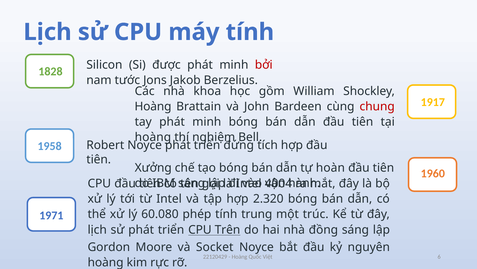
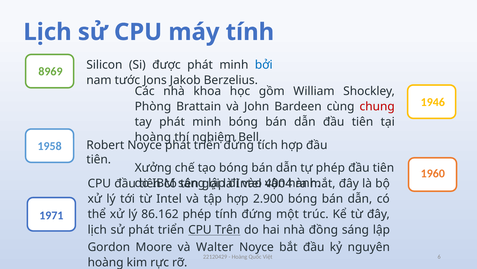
bởi colour: red -> blue
1828: 1828 -> 8969
1917: 1917 -> 1946
Hoàng at (153, 106): Hoàng -> Phòng
tự hoàn: hoàn -> phép
2.320: 2.320 -> 2.900
60.080: 60.080 -> 86.162
tính trung: trung -> đứng
Socket: Socket -> Walter
